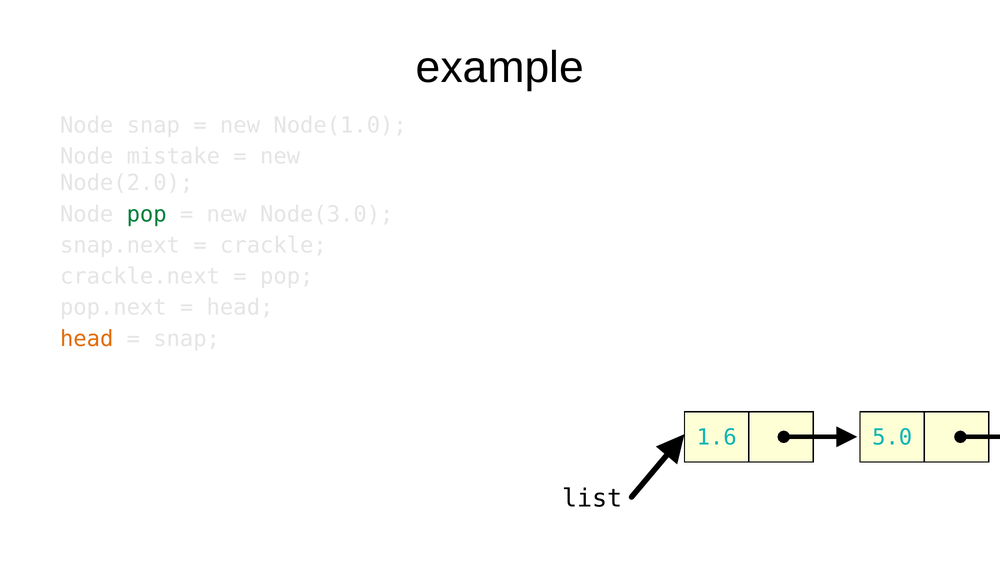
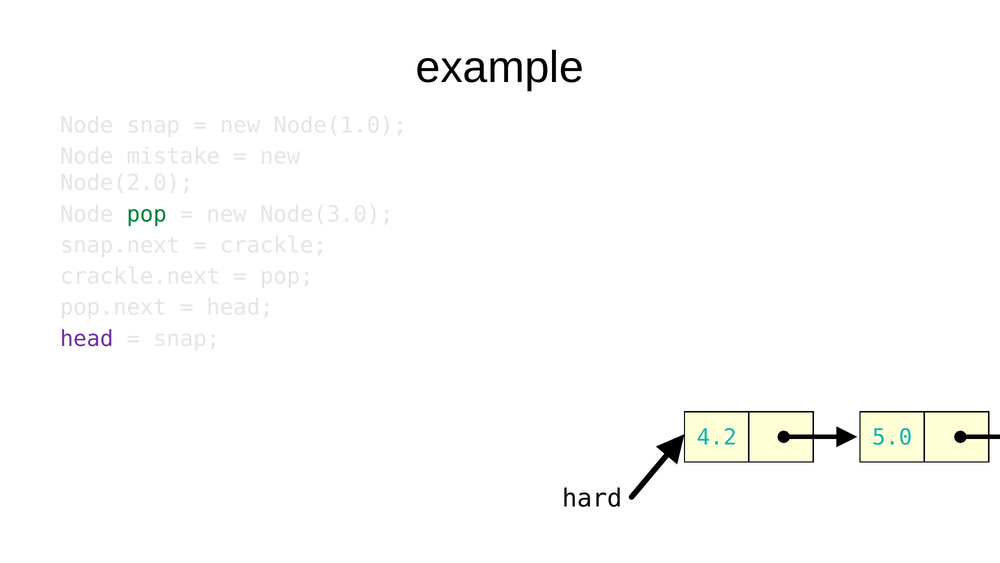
head at (87, 338) colour: orange -> purple
1.6: 1.6 -> 4.2
list: list -> hard
